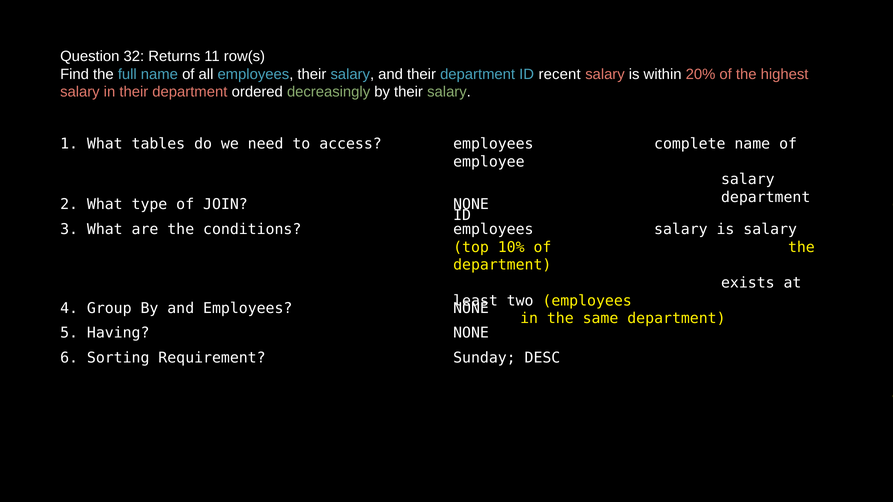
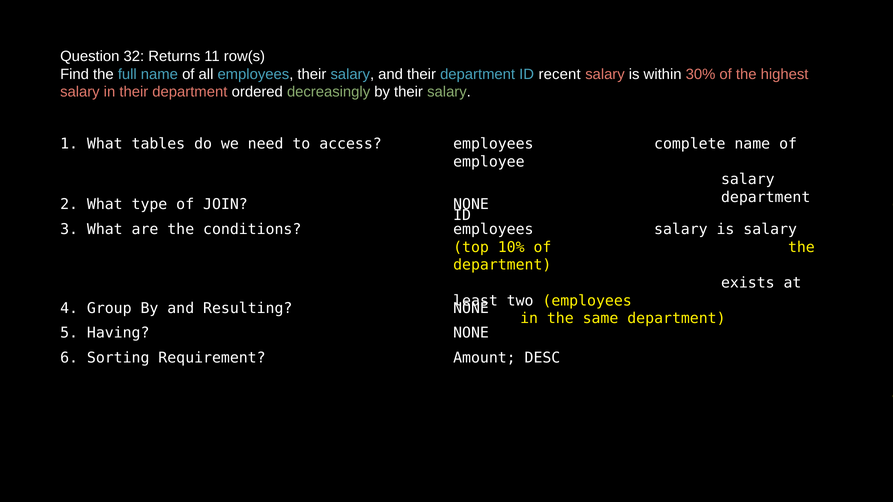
20%: 20% -> 30%
and Employees: Employees -> Resulting
Sunday: Sunday -> Amount
